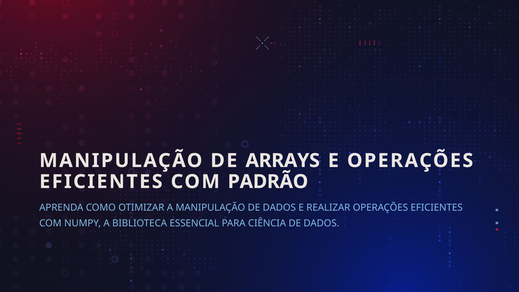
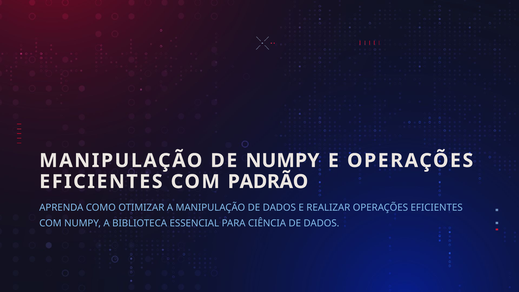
DE ARRAYS: ARRAYS -> NUMPY
